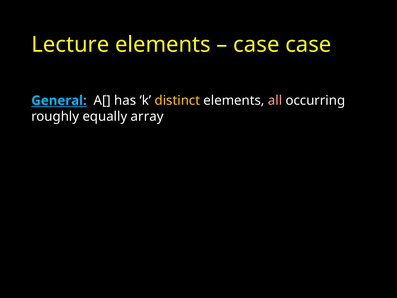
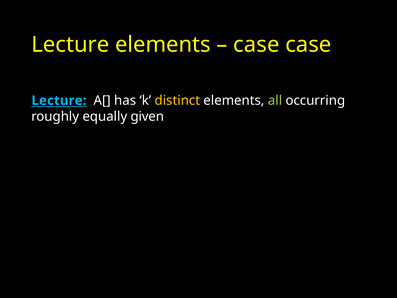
General at (59, 100): General -> Lecture
all colour: pink -> light green
array: array -> given
